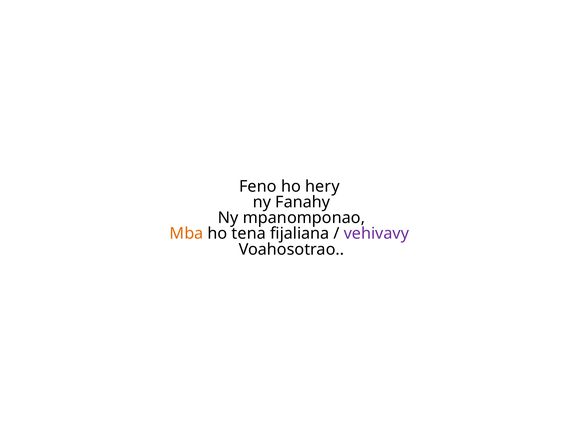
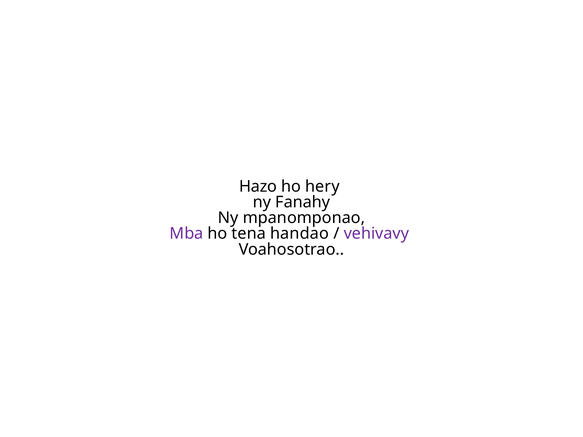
Feno: Feno -> Hazo
Mba colour: orange -> purple
fijaliana: fijaliana -> handao
